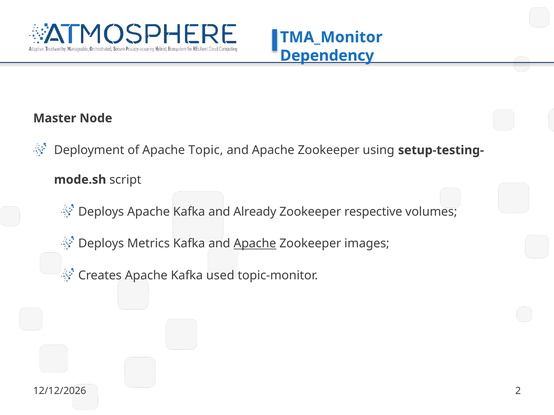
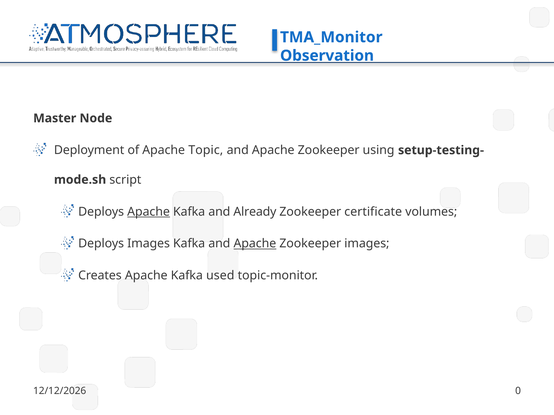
Dependency: Dependency -> Observation
Apache at (149, 212) underline: none -> present
respective: respective -> certificate
Deploys Metrics: Metrics -> Images
2: 2 -> 0
